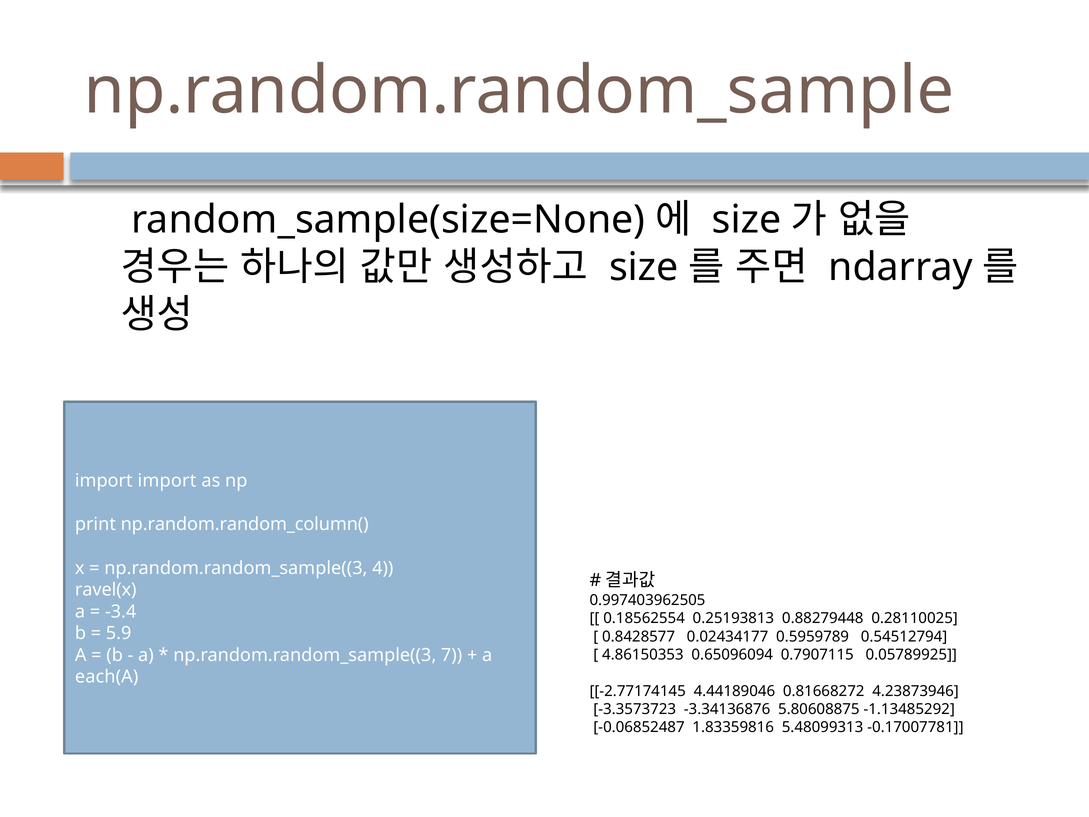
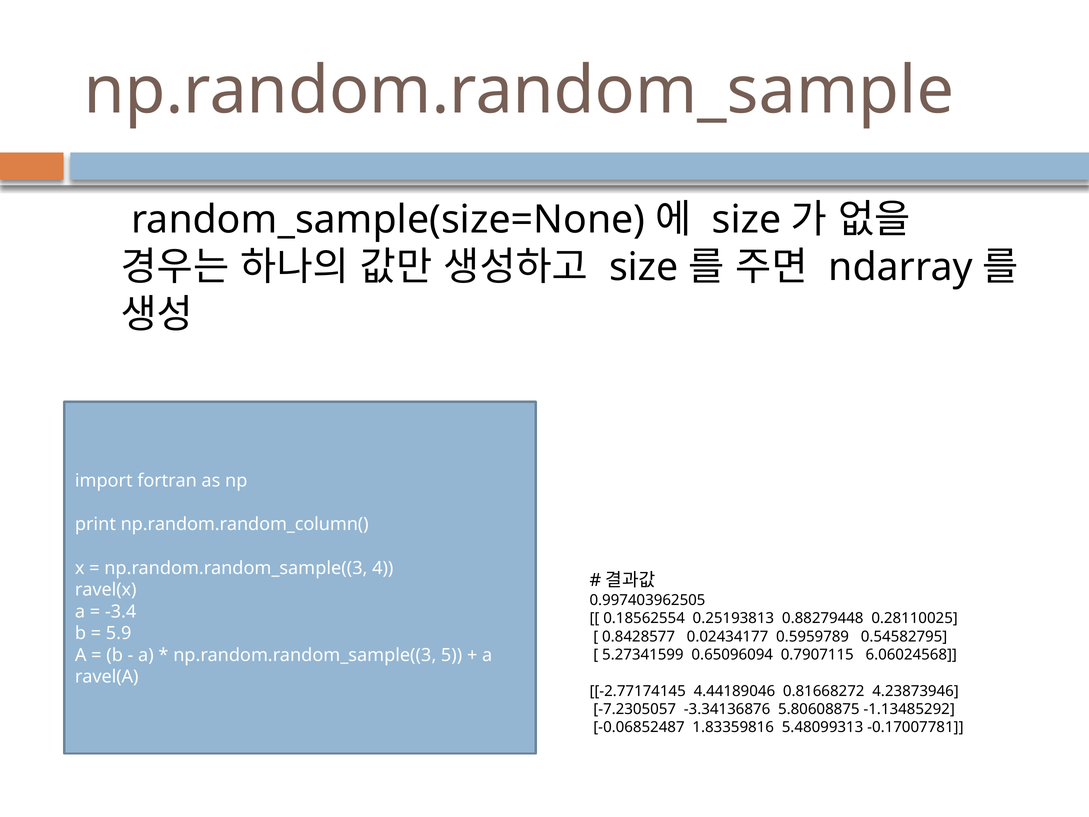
import import: import -> fortran
0.54512794: 0.54512794 -> 0.54582795
7: 7 -> 5
4.86150353: 4.86150353 -> 5.27341599
0.05789925: 0.05789925 -> 6.06024568
each(A: each(A -> ravel(A
-3.3573723: -3.3573723 -> -7.2305057
